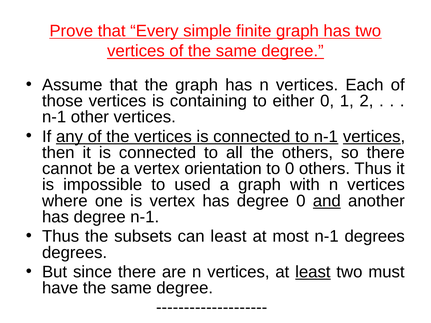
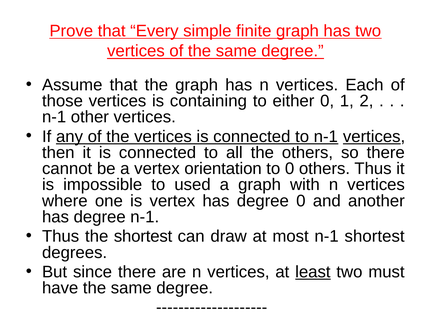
and underline: present -> none
the subsets: subsets -> shortest
can least: least -> draw
n-1 degrees: degrees -> shortest
